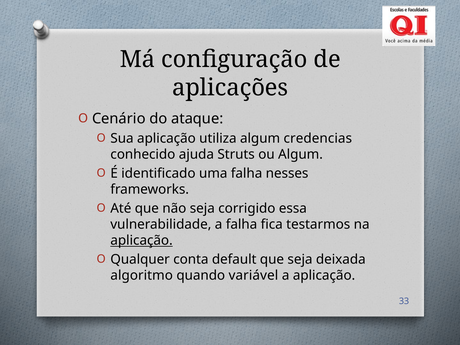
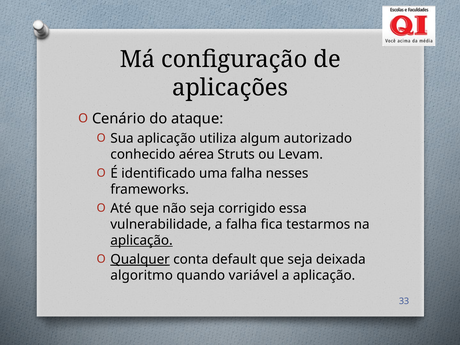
credencias: credencias -> autorizado
ajuda: ajuda -> aérea
ou Algum: Algum -> Levam
Qualquer underline: none -> present
